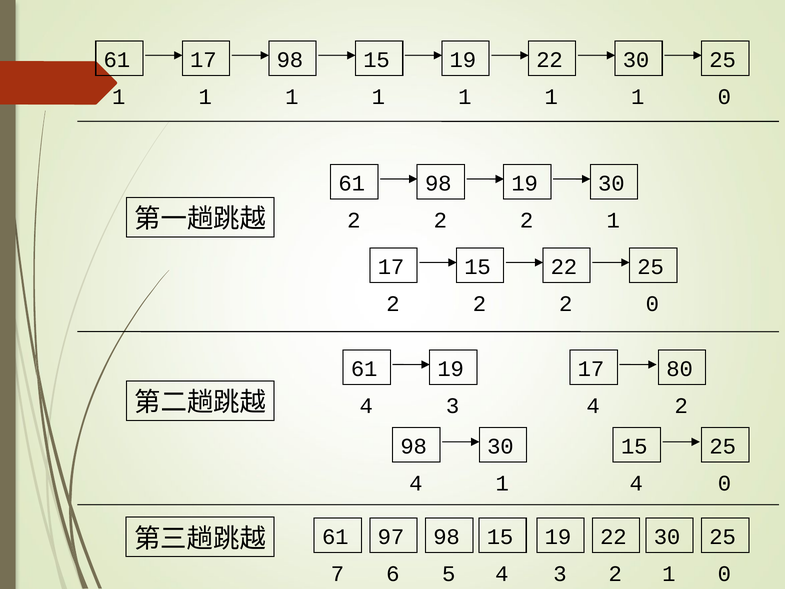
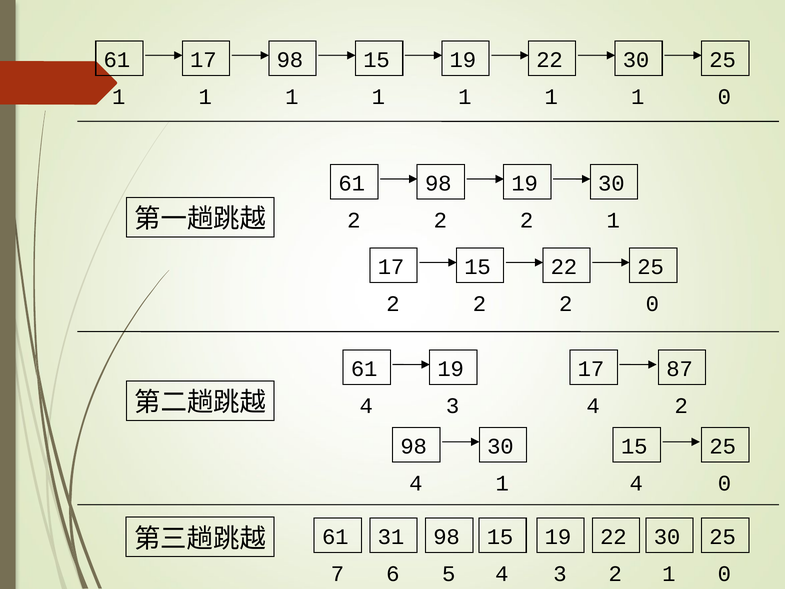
80: 80 -> 87
97: 97 -> 31
